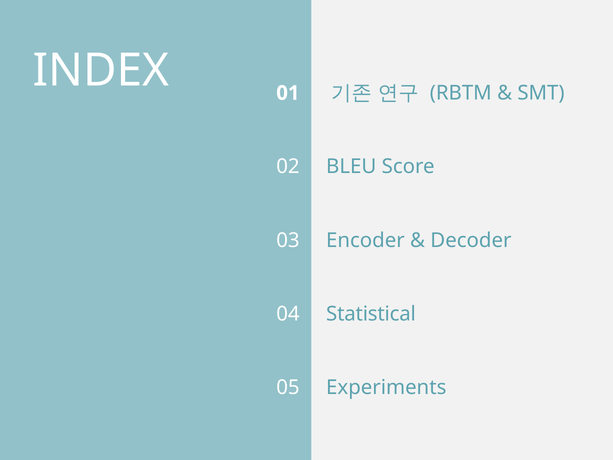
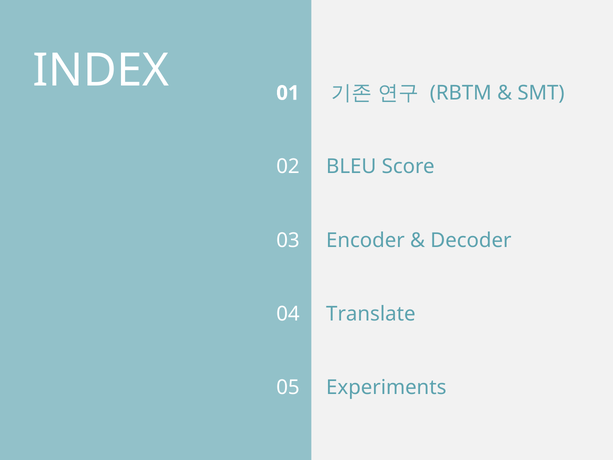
Statistical: Statistical -> Translate
